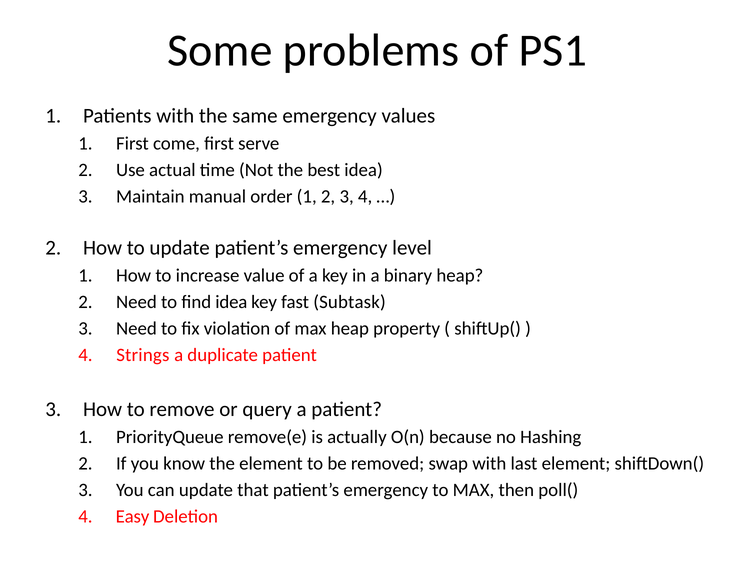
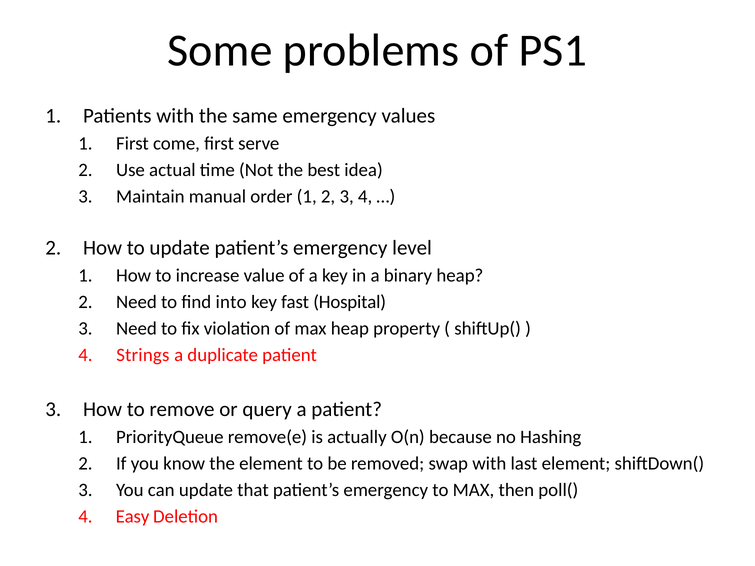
find idea: idea -> into
Subtask: Subtask -> Hospital
